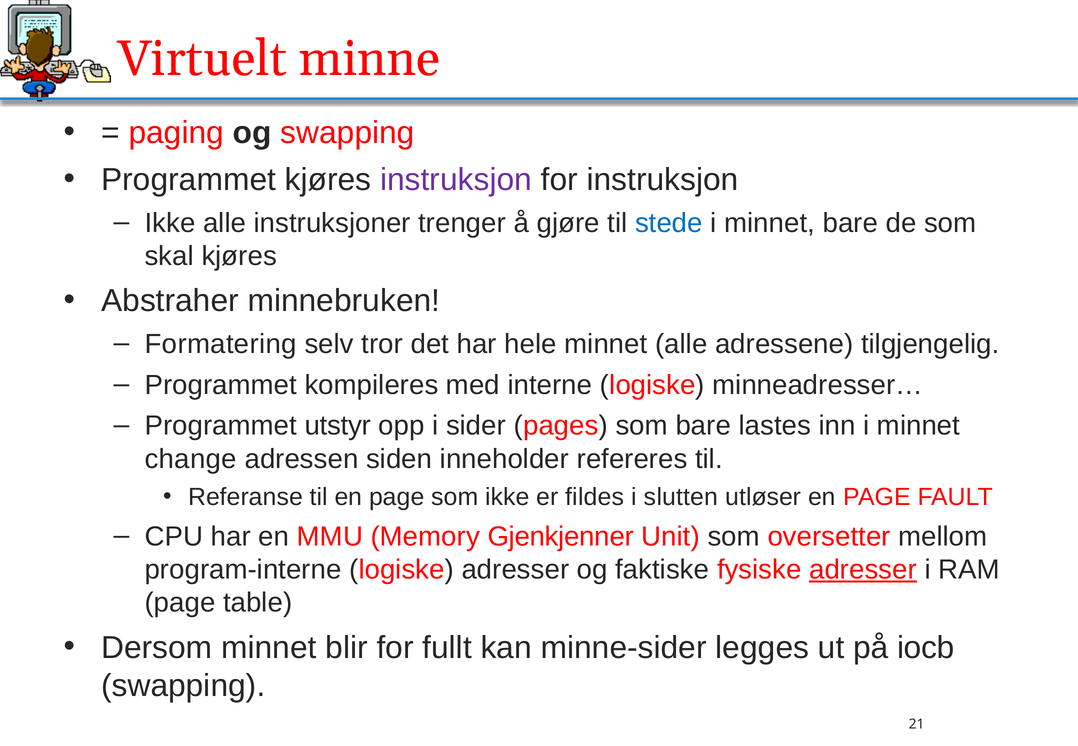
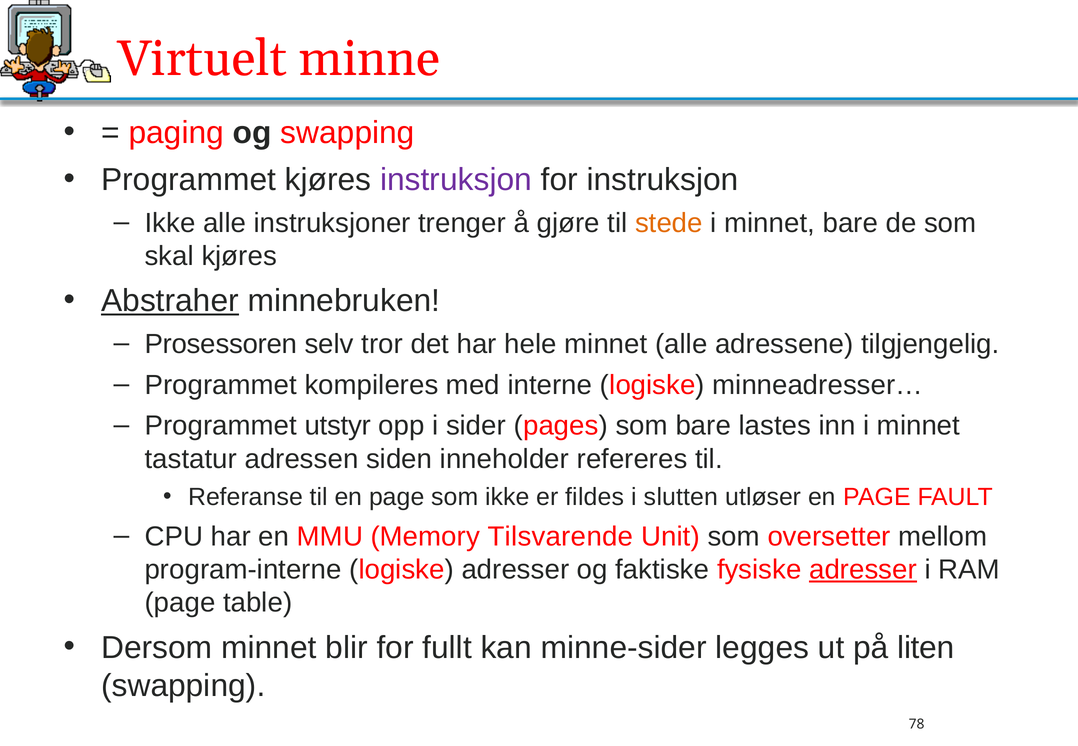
stede colour: blue -> orange
Abstraher underline: none -> present
Formatering: Formatering -> Prosessoren
change: change -> tastatur
Gjenkjenner: Gjenkjenner -> Tilsvarende
iocb: iocb -> liten
21: 21 -> 78
